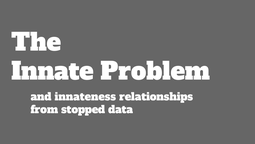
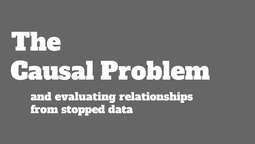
Innate: Innate -> Causal
innateness: innateness -> evaluating
